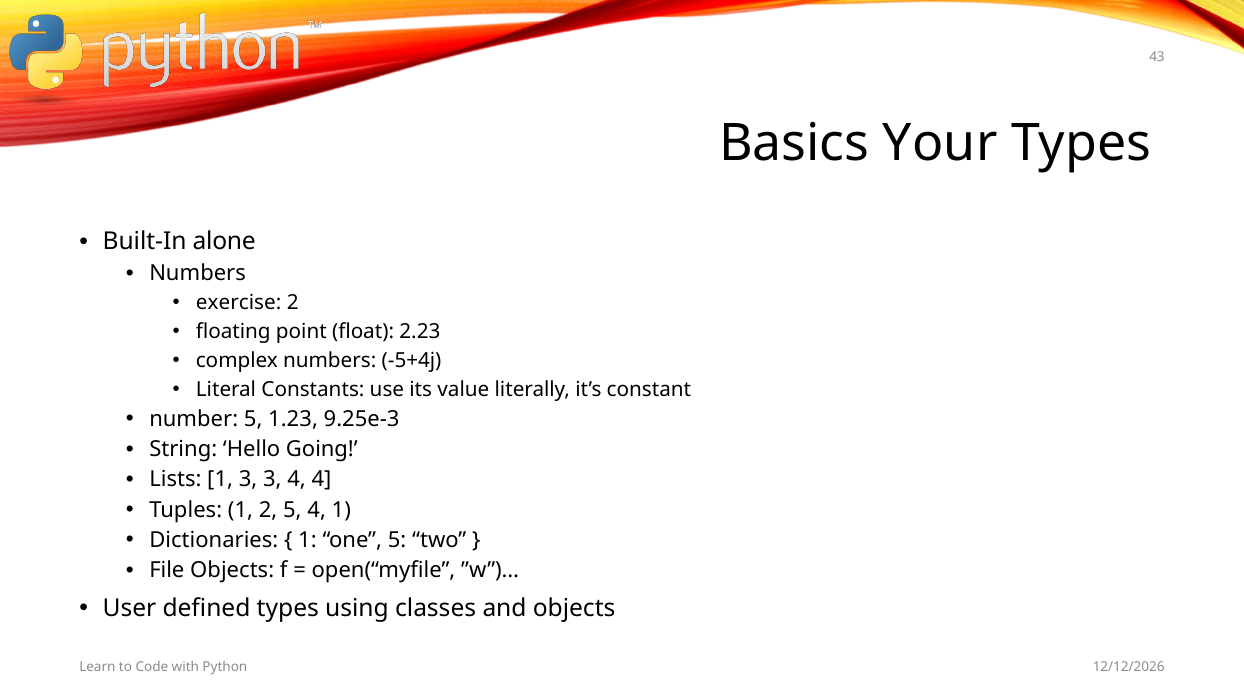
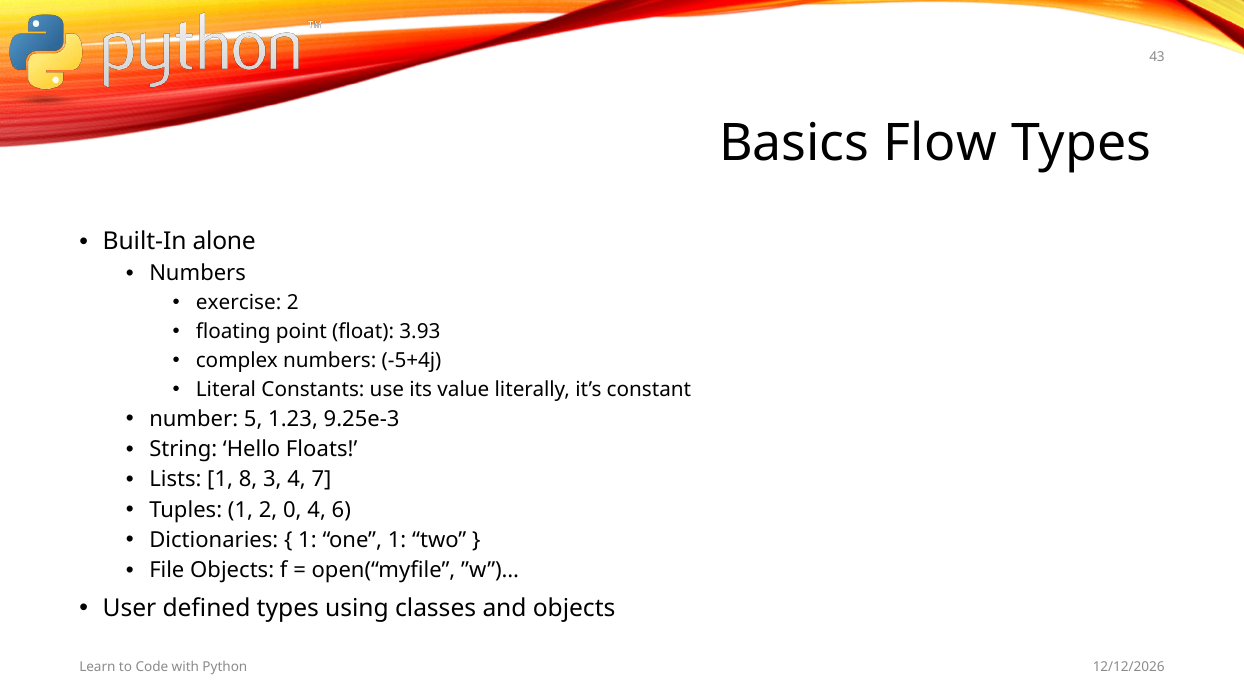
Your: Your -> Flow
2.23: 2.23 -> 3.93
Going: Going -> Floats
1 3: 3 -> 8
4 4: 4 -> 7
2 5: 5 -> 0
4 1: 1 -> 6
one 5: 5 -> 1
